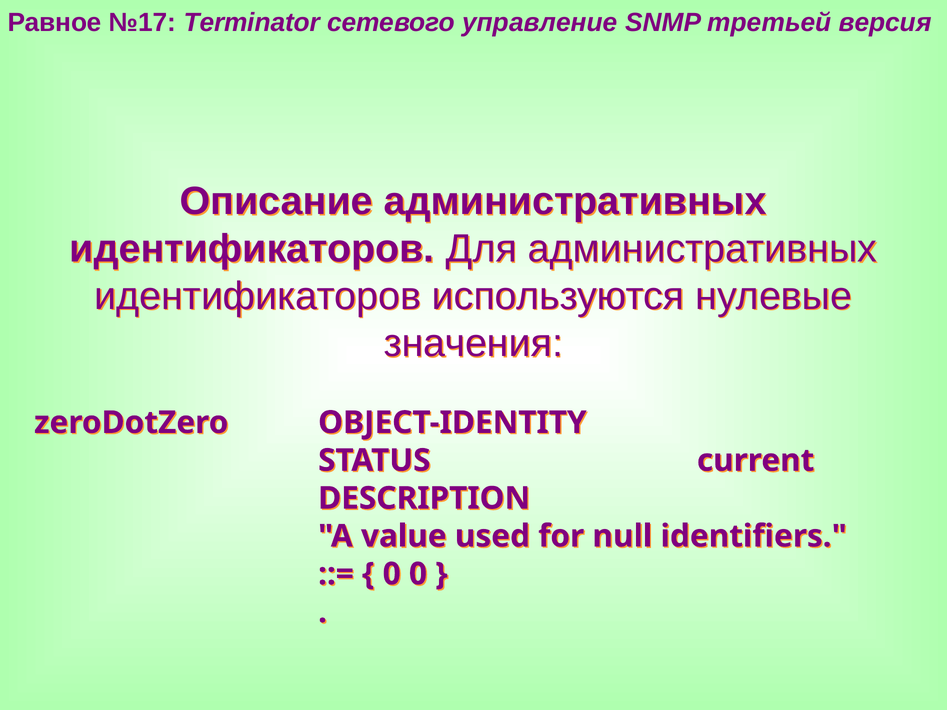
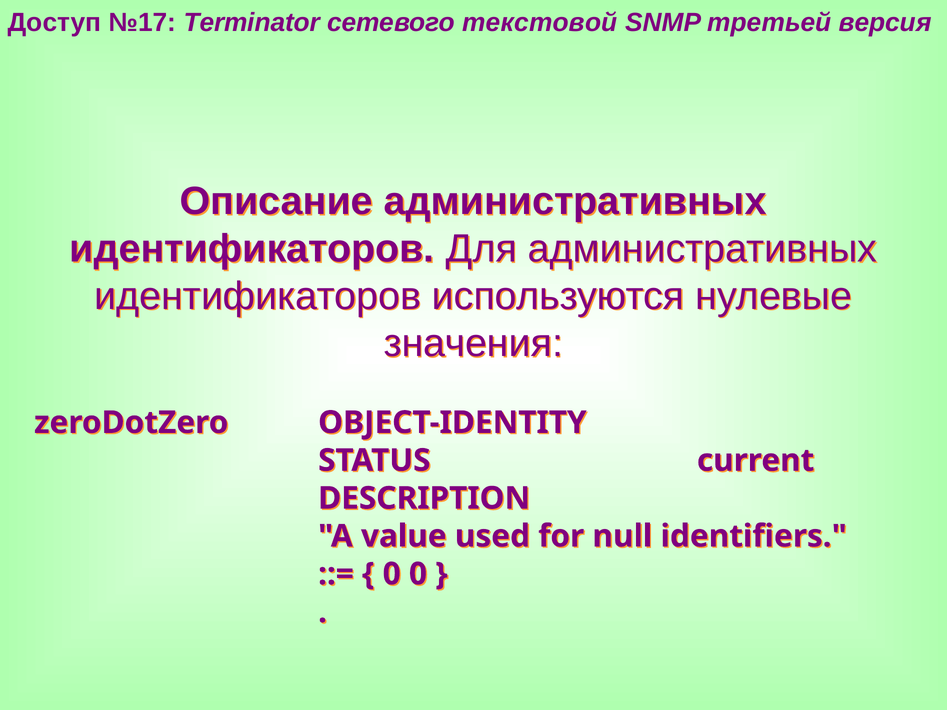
Равное: Равное -> Доступ
управление: управление -> текстовой
